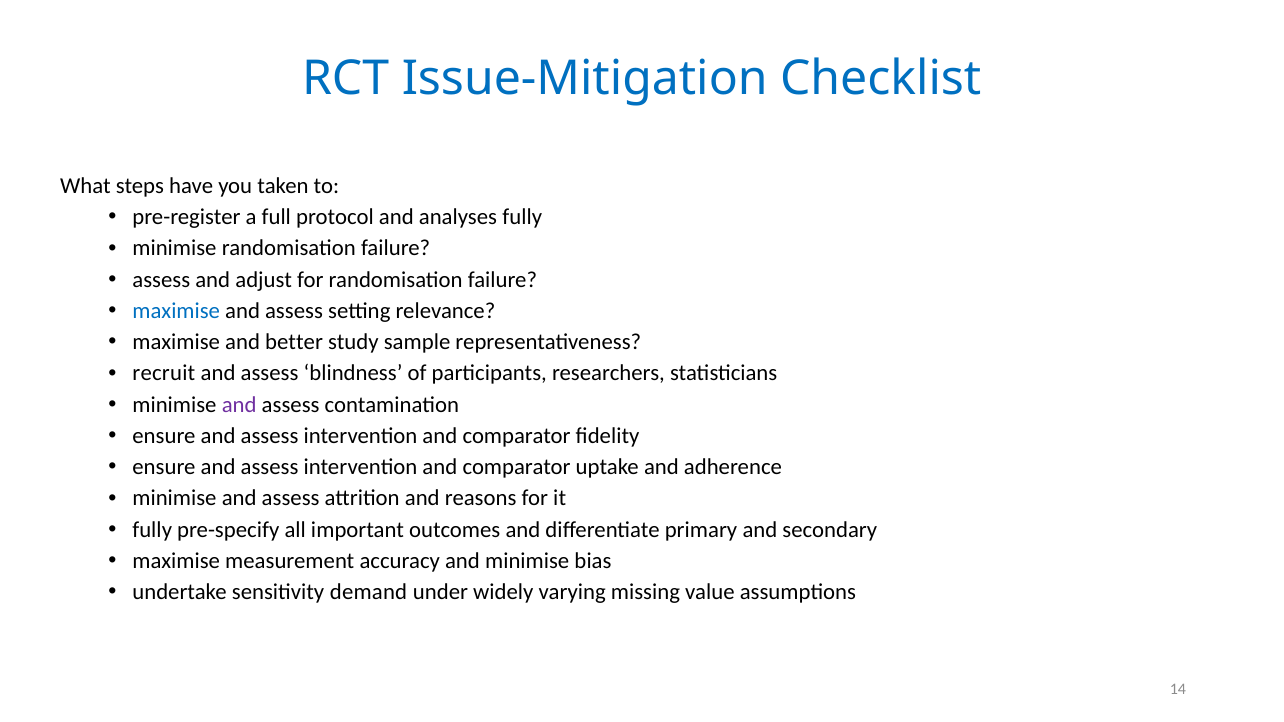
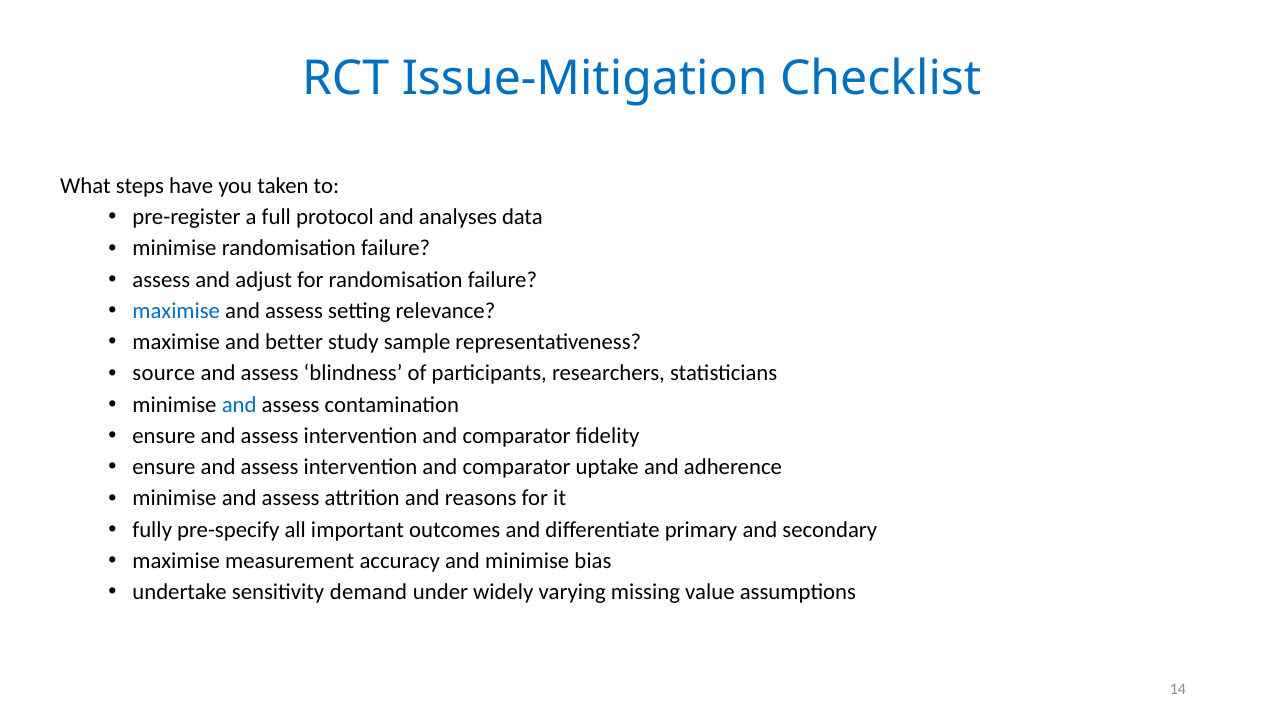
analyses fully: fully -> data
recruit: recruit -> source
and at (239, 405) colour: purple -> blue
